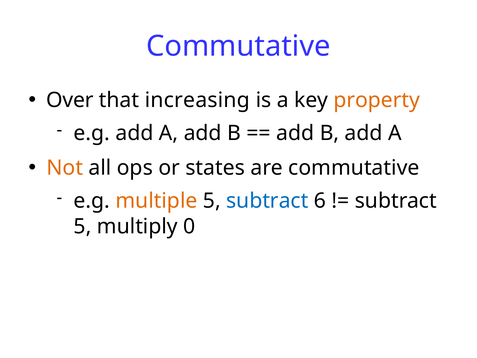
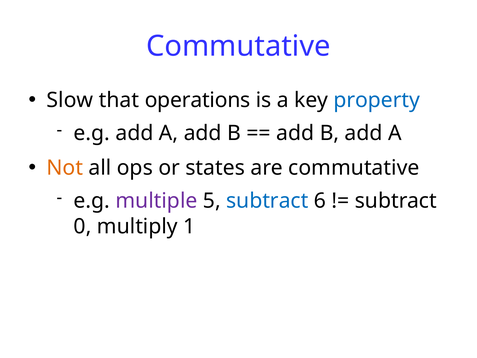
Over: Over -> Slow
increasing: increasing -> operations
property colour: orange -> blue
multiple colour: orange -> purple
5 at (83, 226): 5 -> 0
0: 0 -> 1
